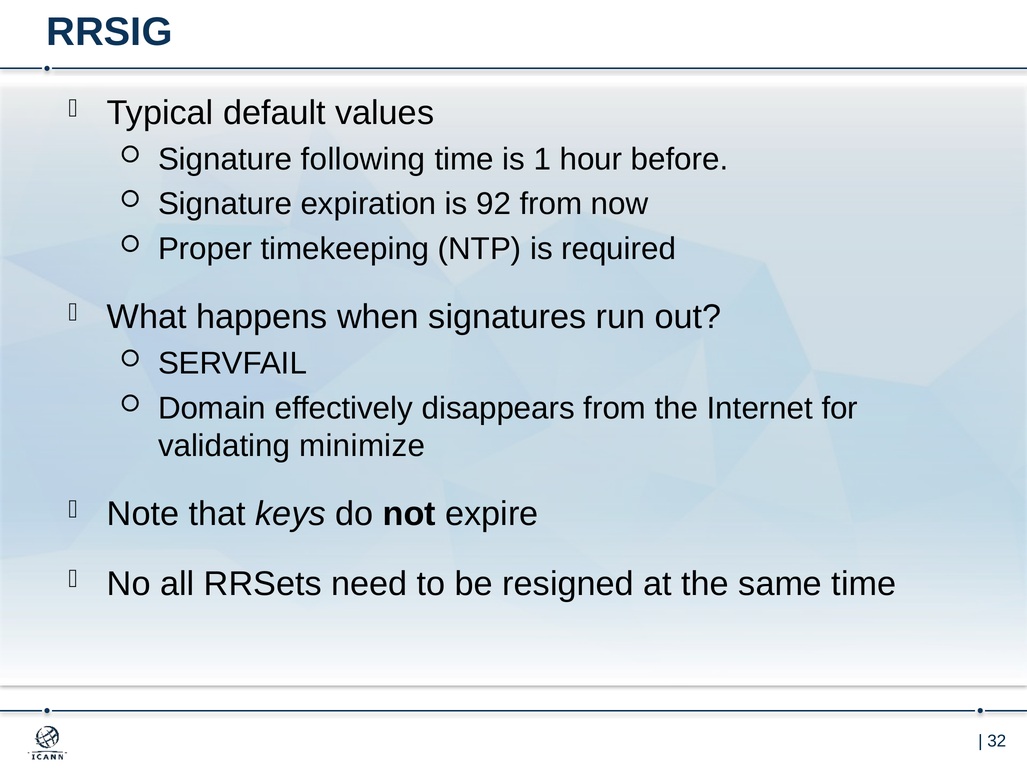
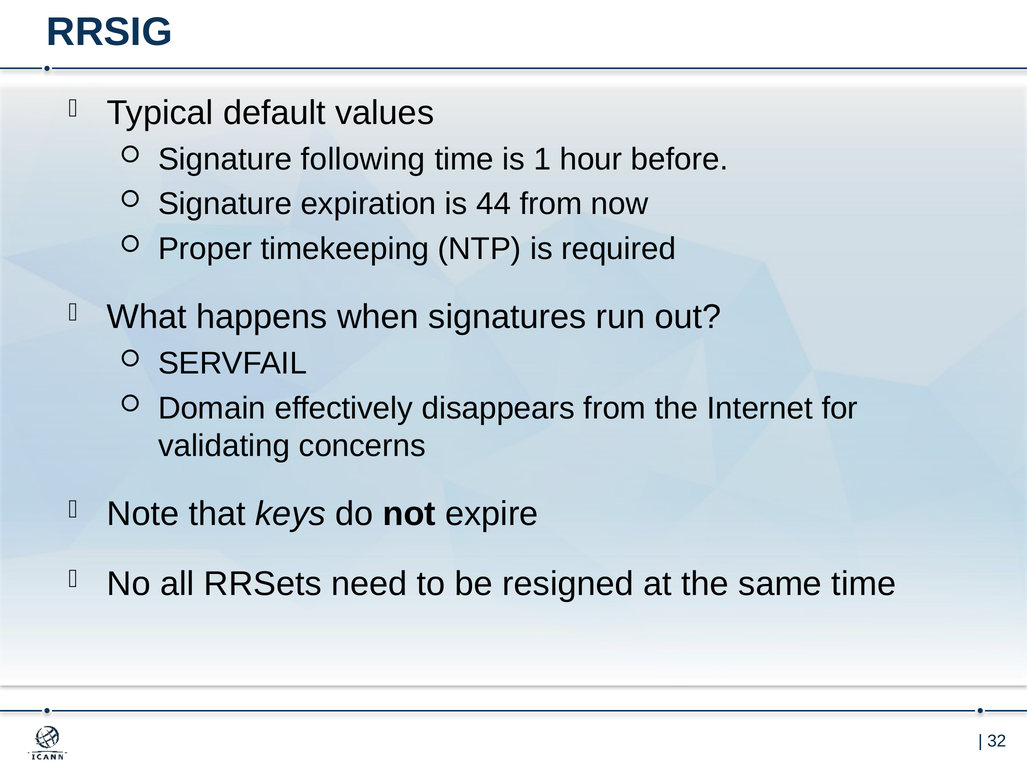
92: 92 -> 44
minimize: minimize -> concerns
